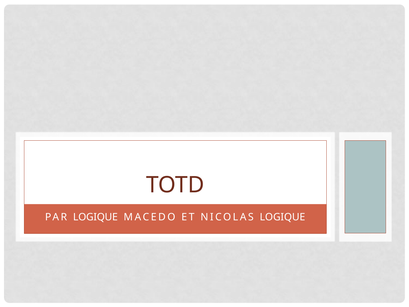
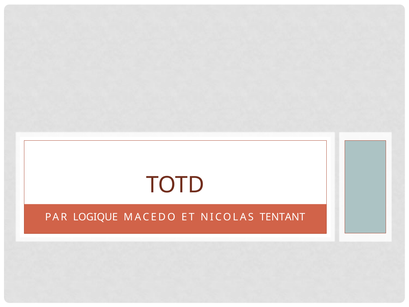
NICOLAS LOGIQUE: LOGIQUE -> TENTANT
